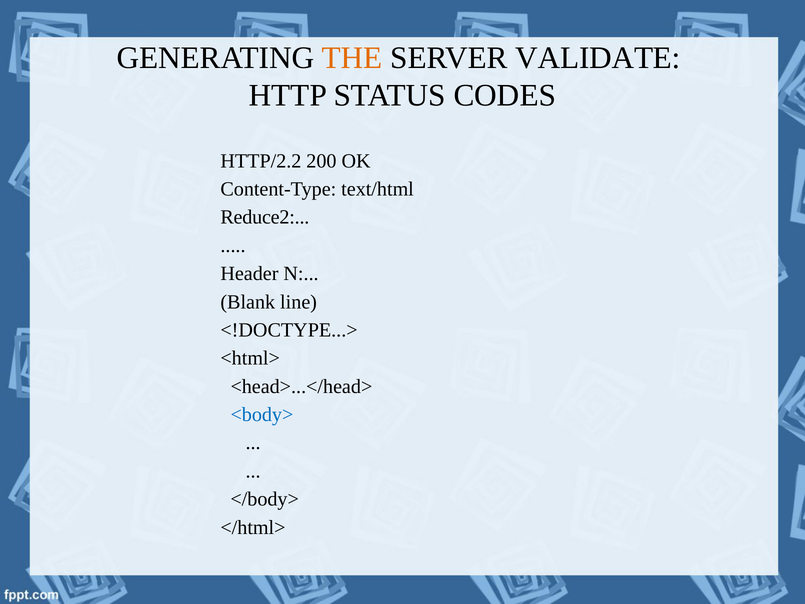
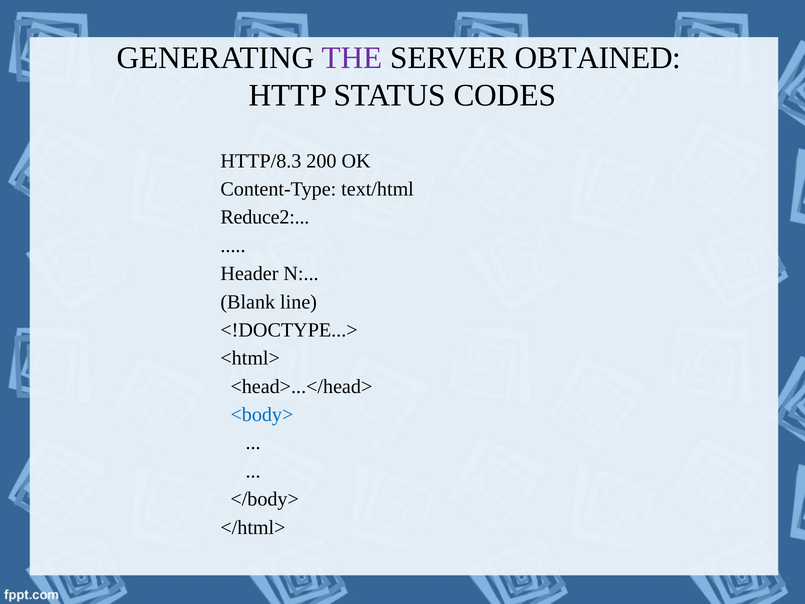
THE colour: orange -> purple
VALIDATE: VALIDATE -> OBTAINED
HTTP/2.2: HTTP/2.2 -> HTTP/8.3
